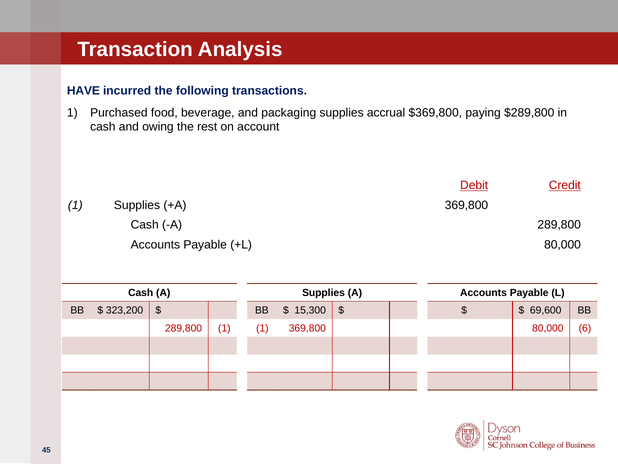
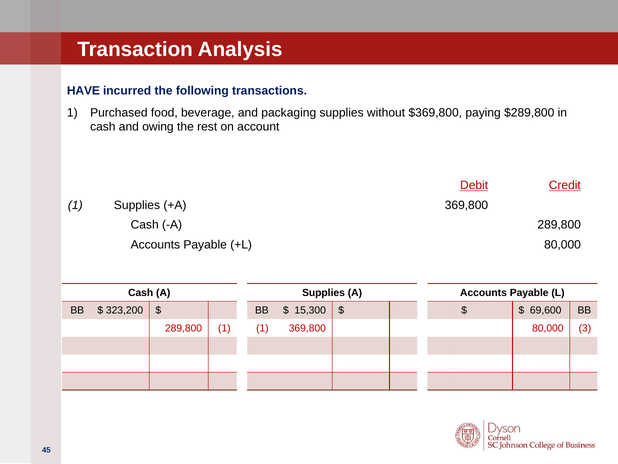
accrual: accrual -> without
6: 6 -> 3
